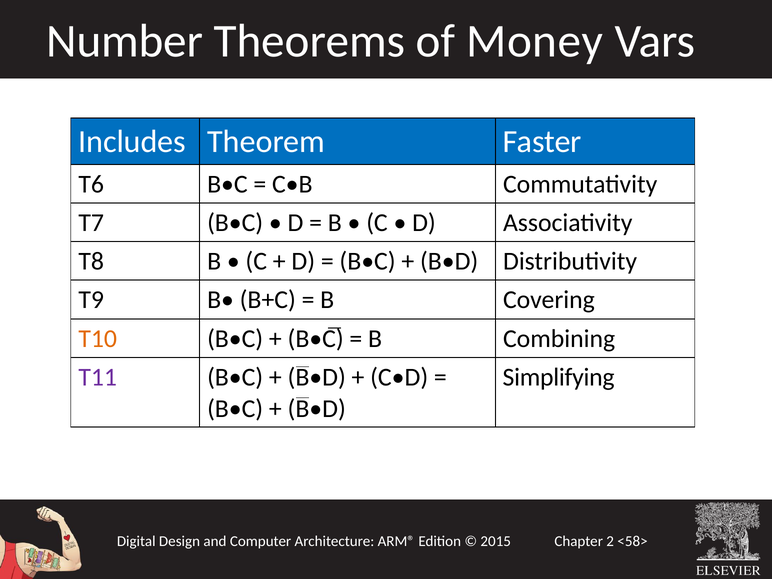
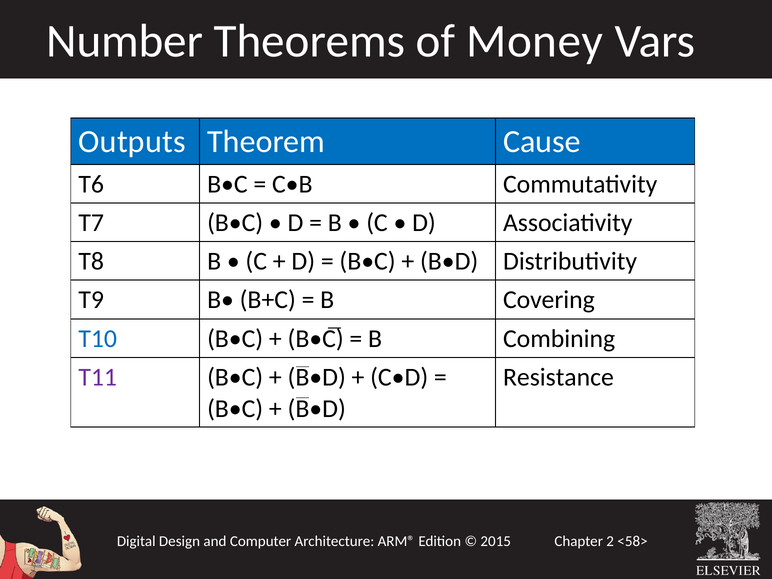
Includes: Includes -> Outputs
Faster: Faster -> Cause
T10 colour: orange -> blue
Simplifying: Simplifying -> Resistance
